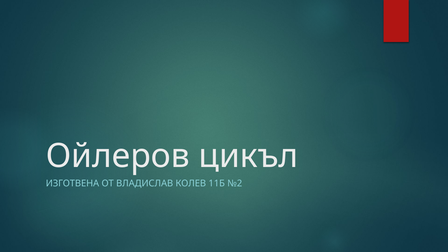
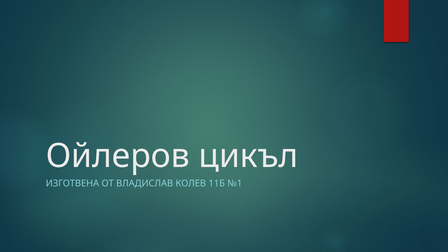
№2: №2 -> №1
